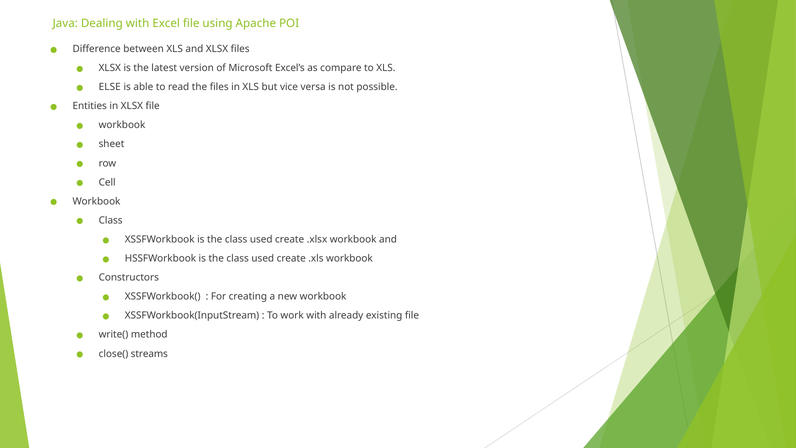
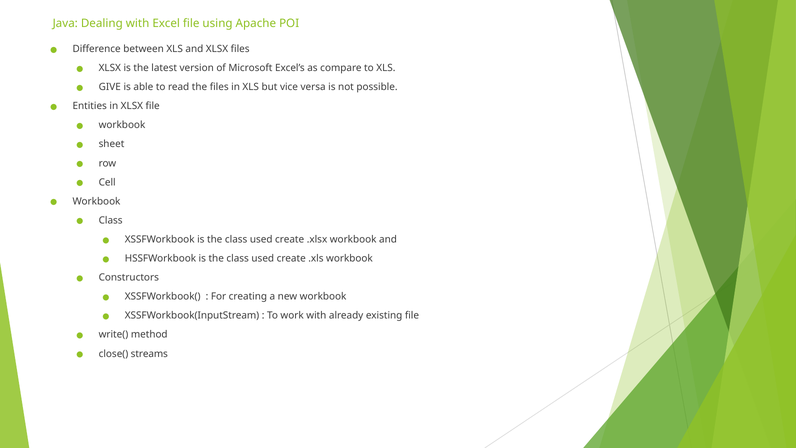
ELSE: ELSE -> GIVE
